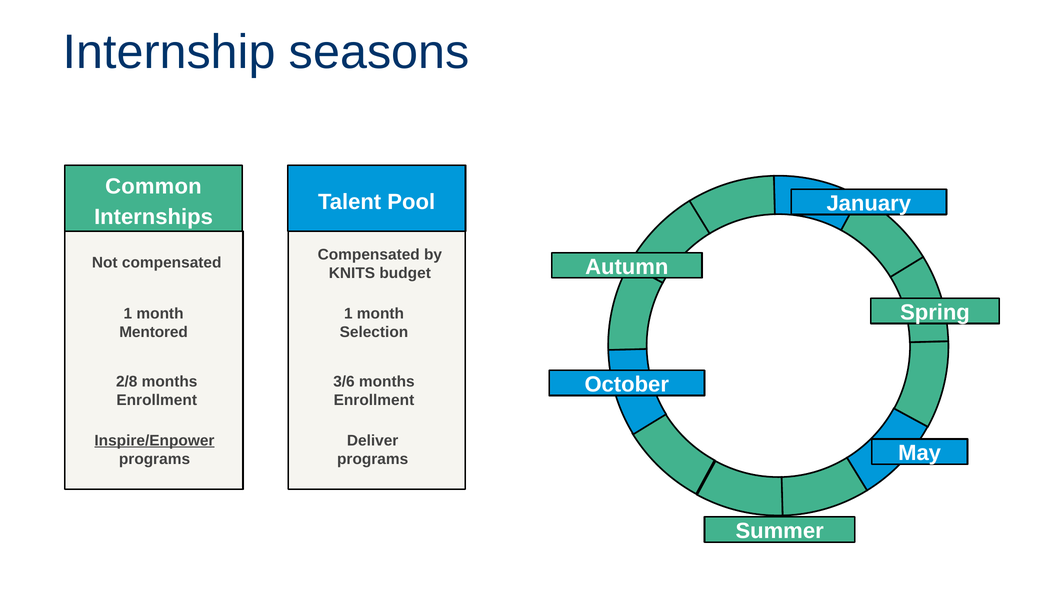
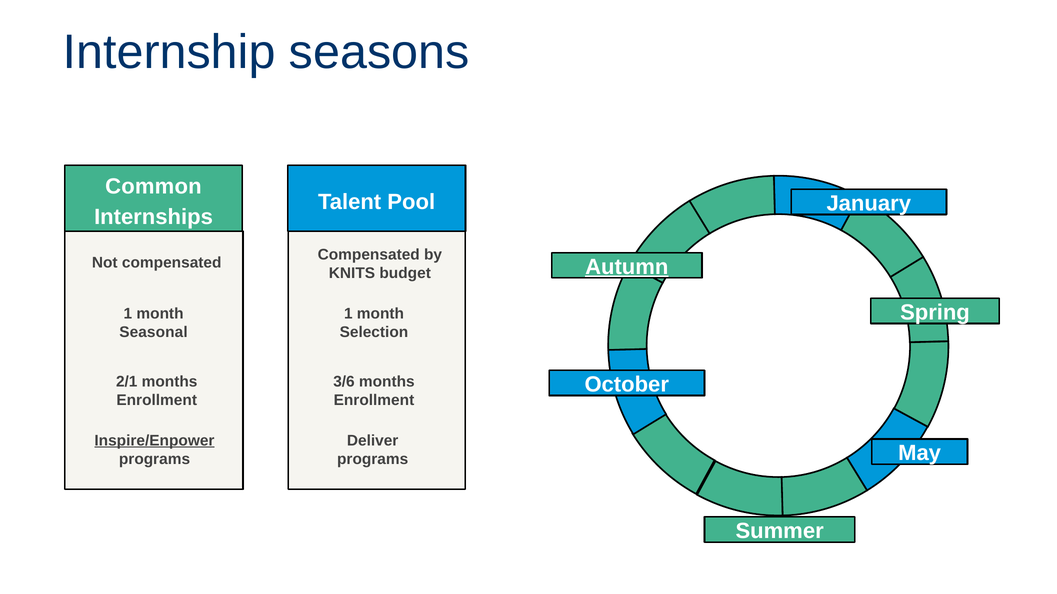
Autumn underline: none -> present
Mentored: Mentored -> Seasonal
2/8: 2/8 -> 2/1
